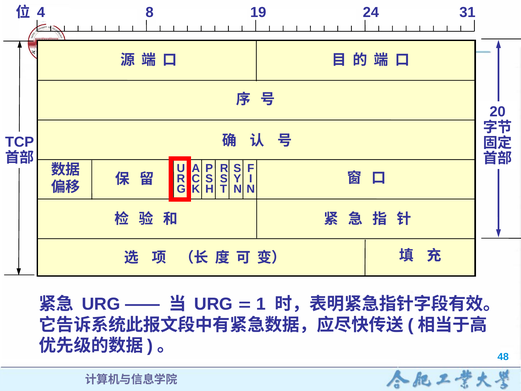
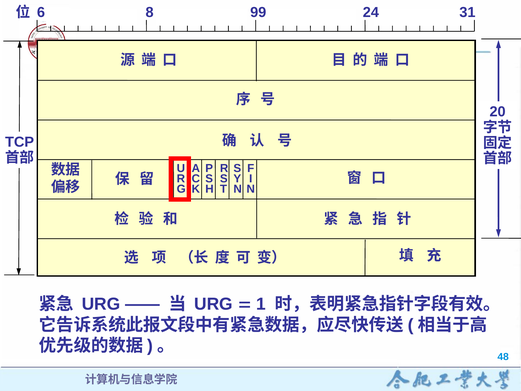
4: 4 -> 6
19: 19 -> 99
